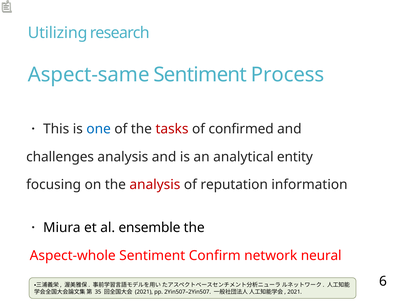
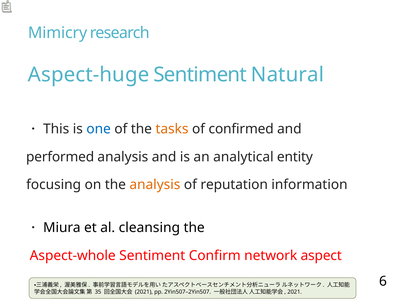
Utilizing: Utilizing -> Mimicry
Aspect-same: Aspect-same -> Aspect-huge
Process: Process -> Natural
tasks colour: red -> orange
challenges: challenges -> performed
analysis at (155, 185) colour: red -> orange
ensemble: ensemble -> cleansing
neural: neural -> aspect
